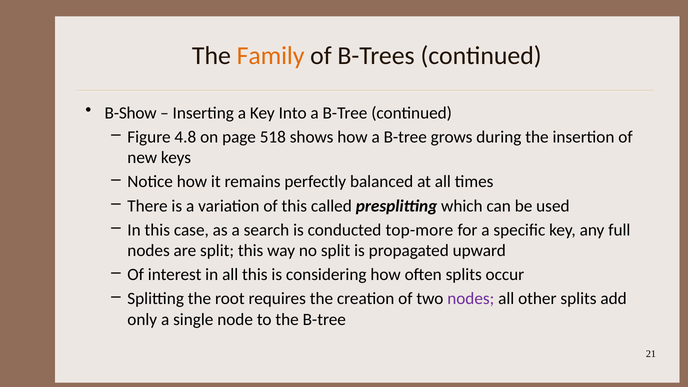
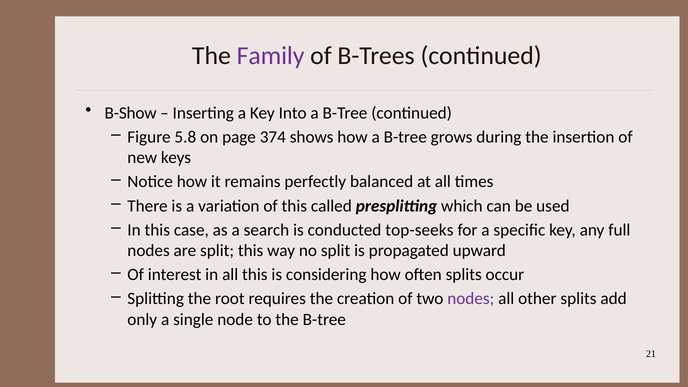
Family colour: orange -> purple
4.8: 4.8 -> 5.8
518: 518 -> 374
top-more: top-more -> top-seeks
